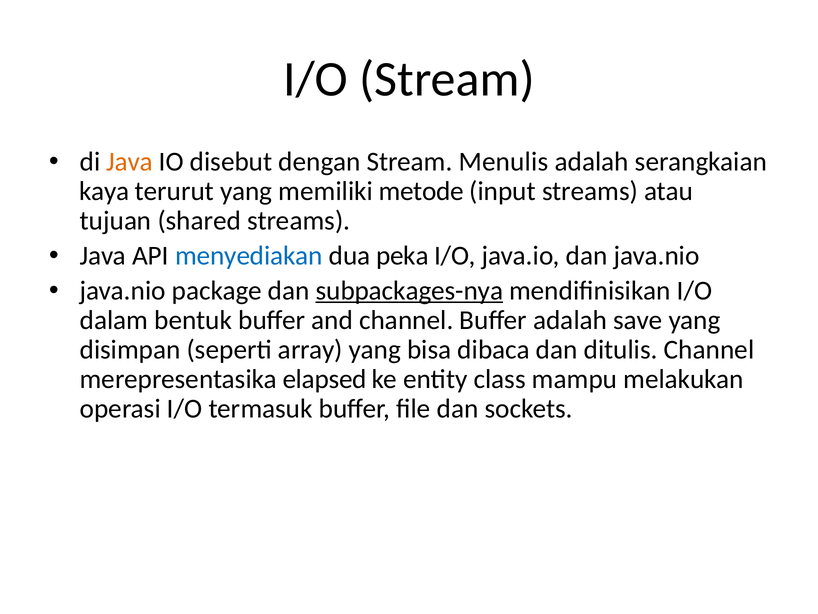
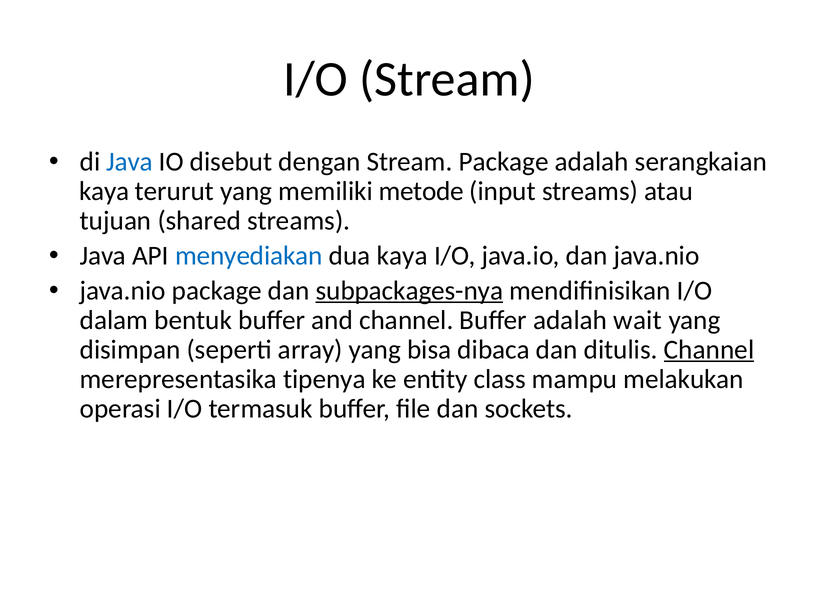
Java at (130, 162) colour: orange -> blue
Stream Menulis: Menulis -> Package
dua peka: peka -> kaya
save: save -> wait
Channel at (709, 349) underline: none -> present
elapsed: elapsed -> tipenya
